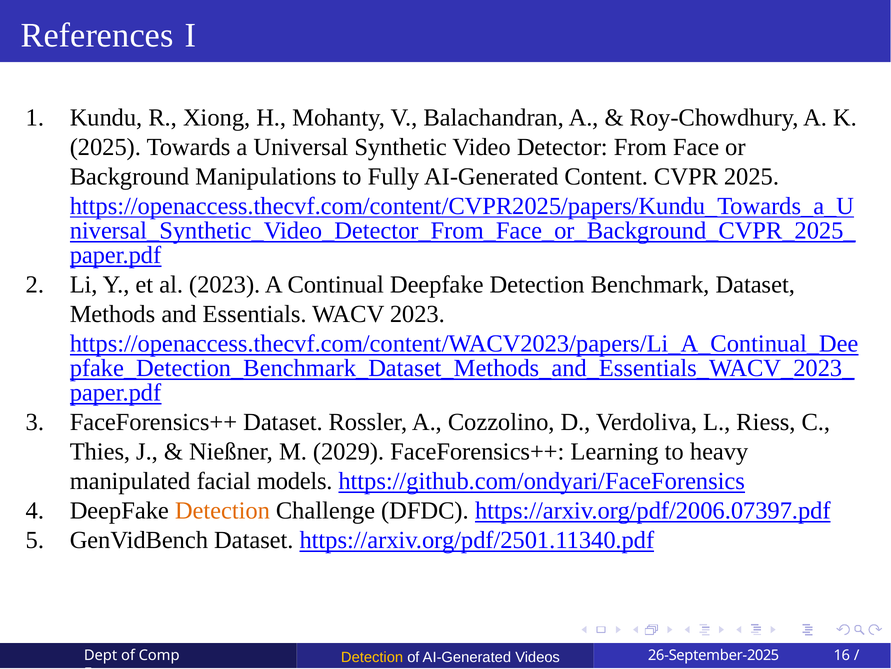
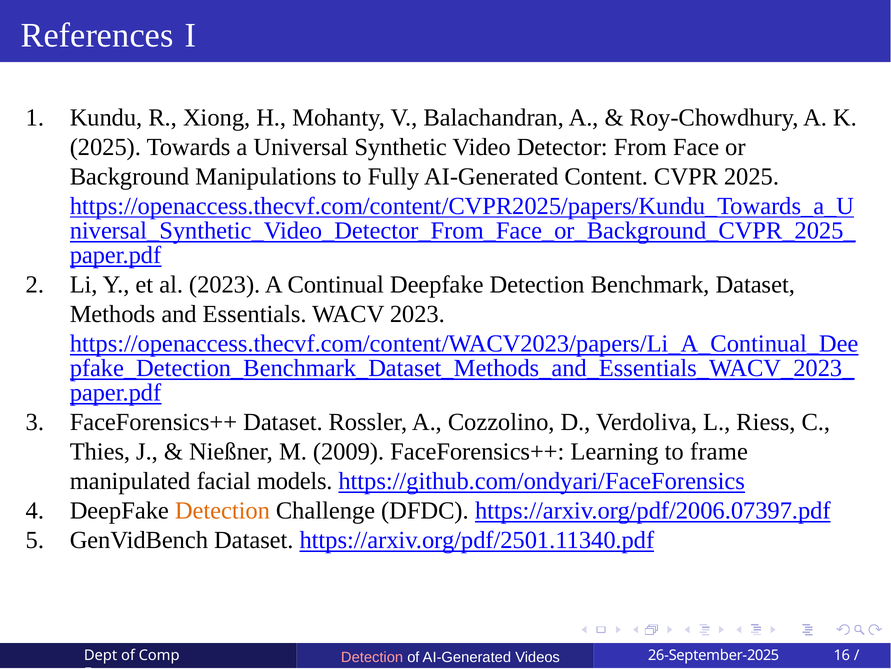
2029: 2029 -> 2009
heavy: heavy -> frame
Detection at (372, 657) colour: yellow -> pink
